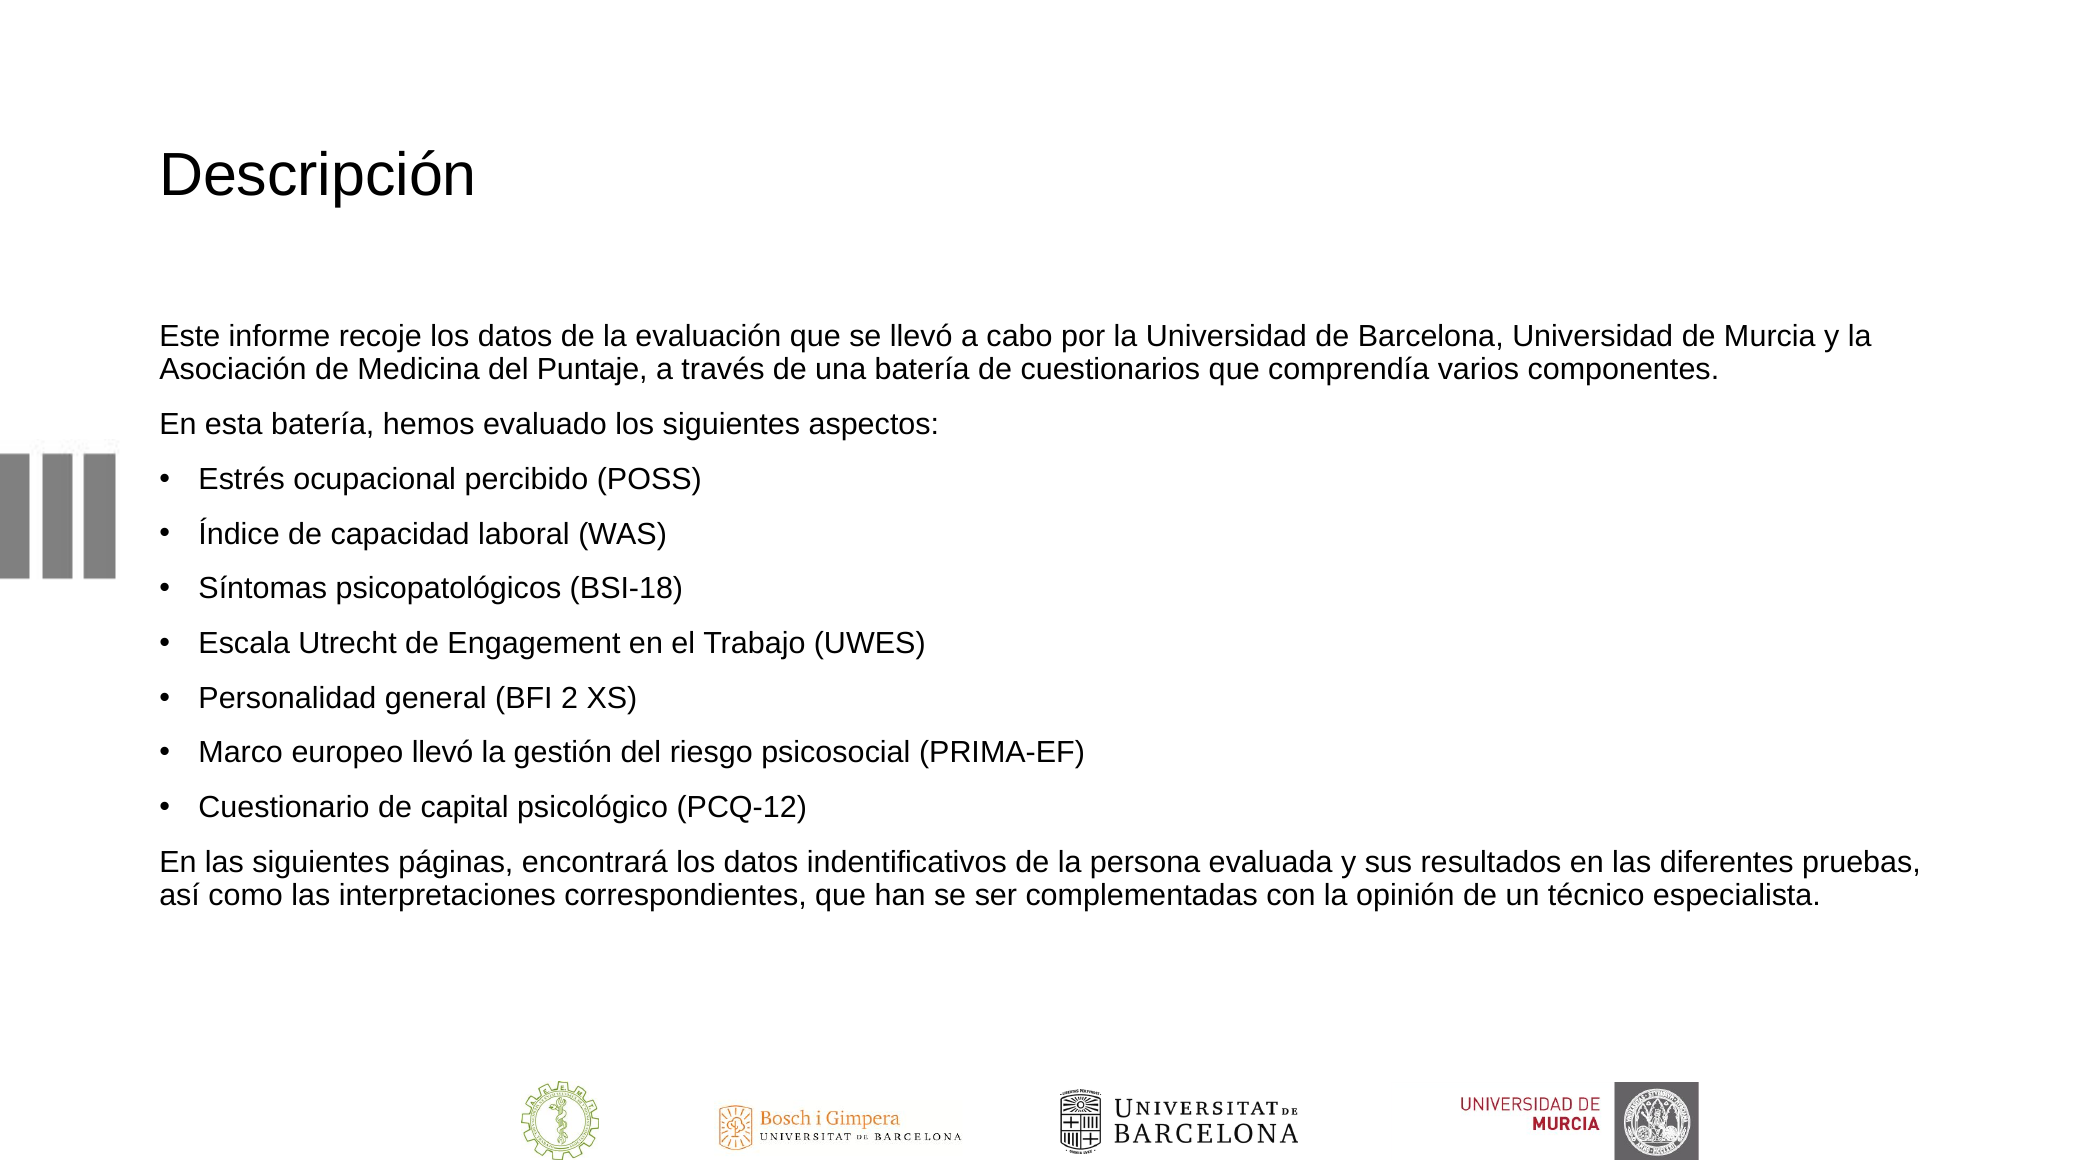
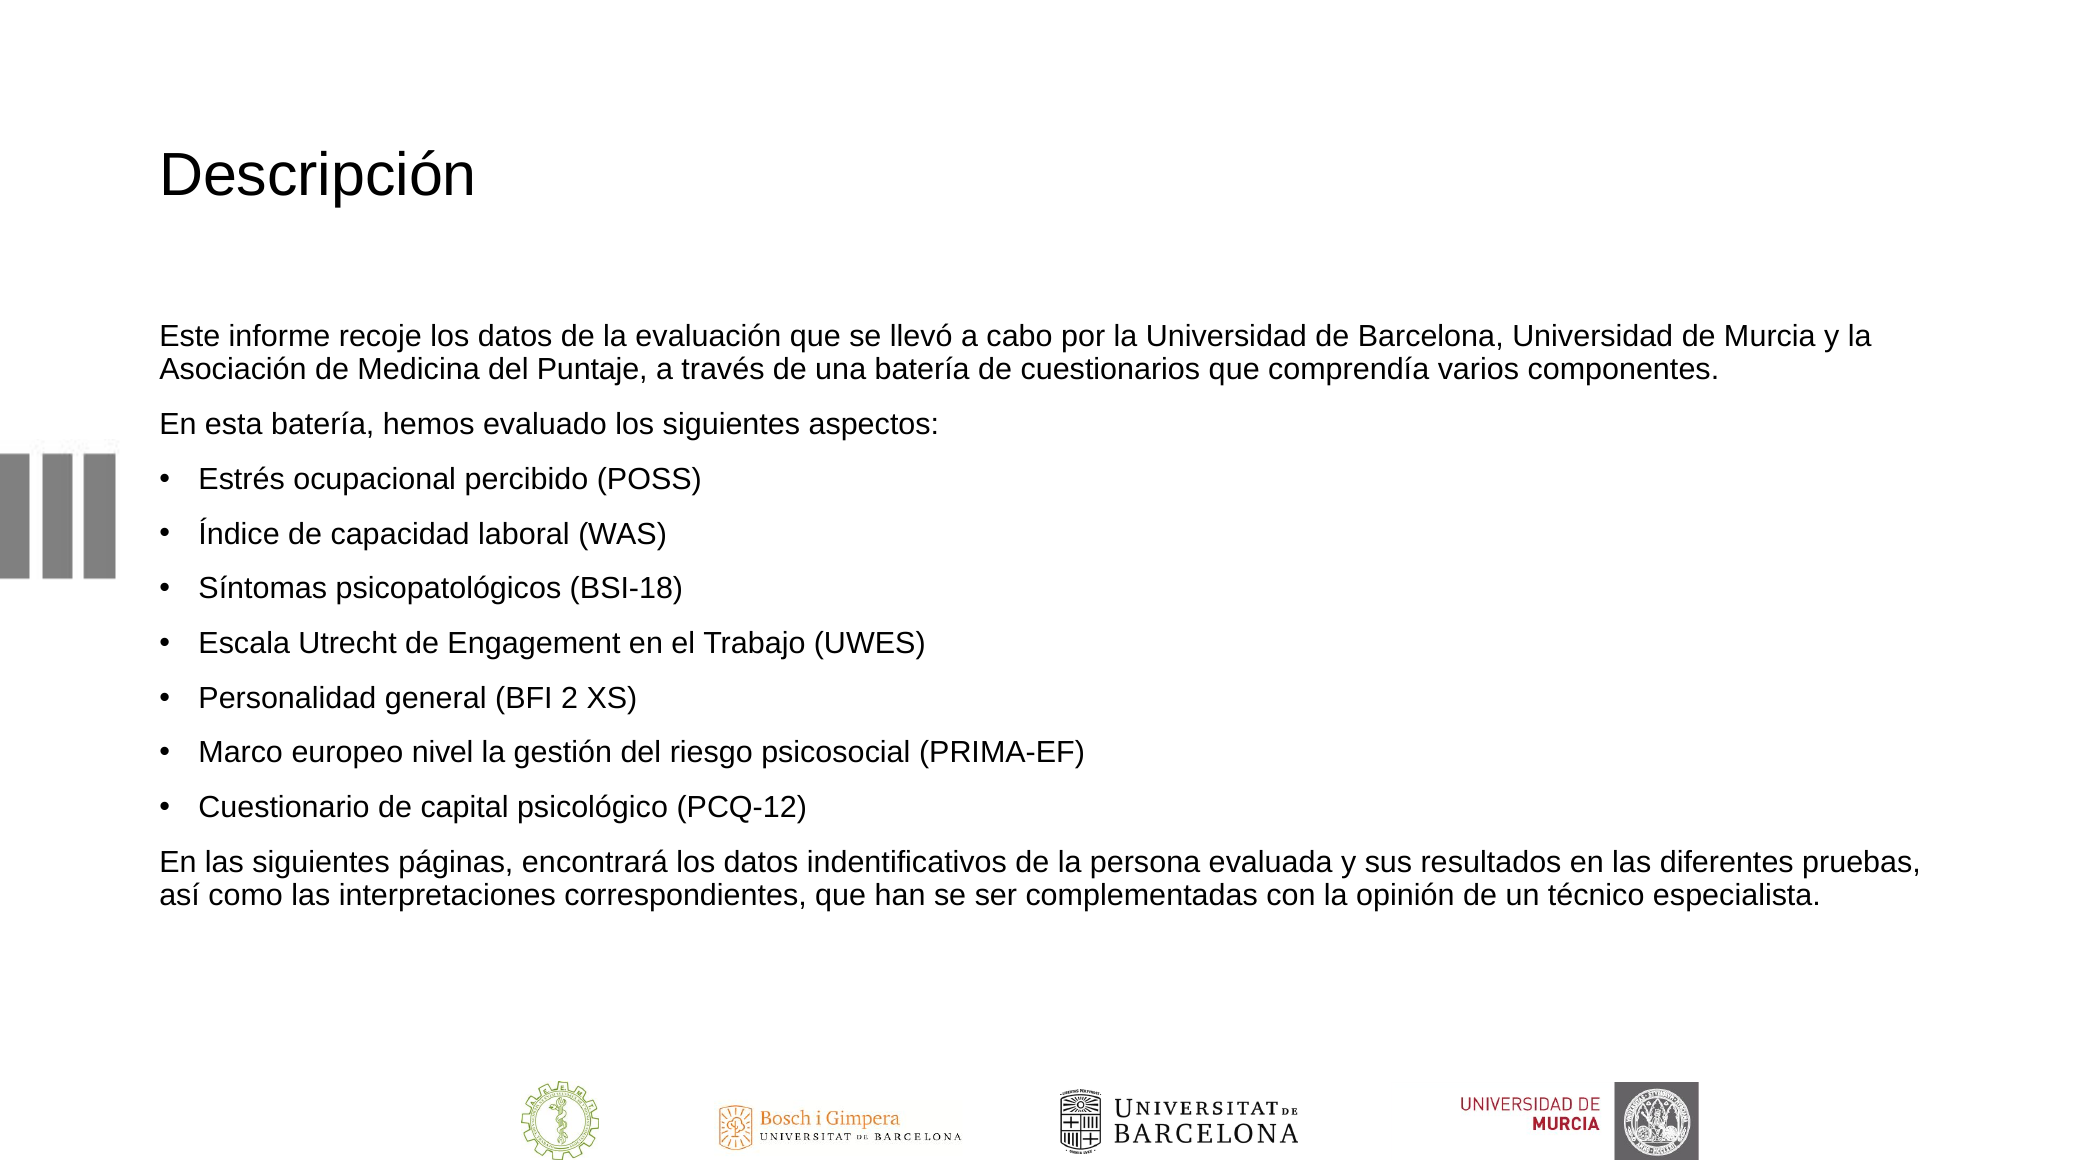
europeo llevó: llevó -> nivel
